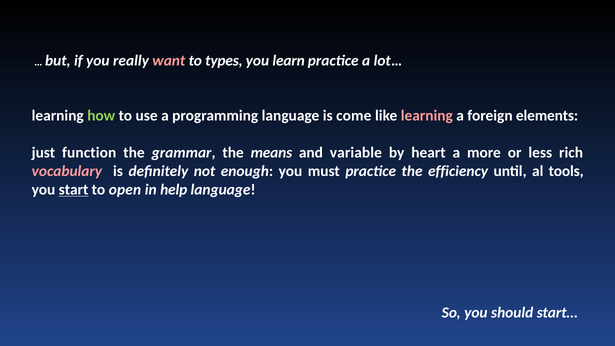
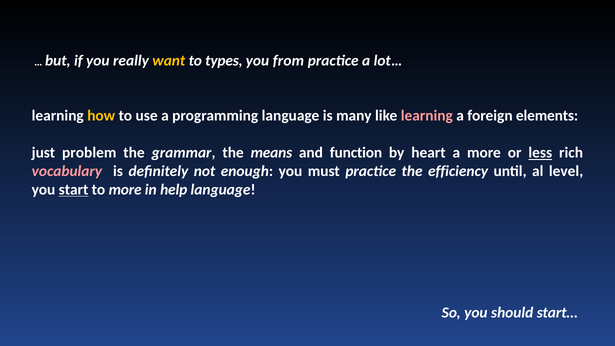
want colour: pink -> yellow
learn: learn -> from
how colour: light green -> yellow
come: come -> many
function: function -> problem
variable: variable -> function
less underline: none -> present
tools: tools -> level
to open: open -> more
